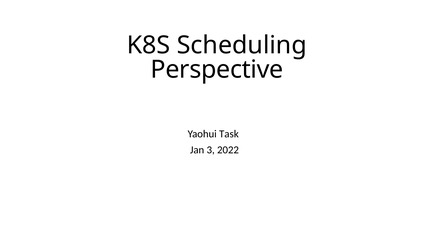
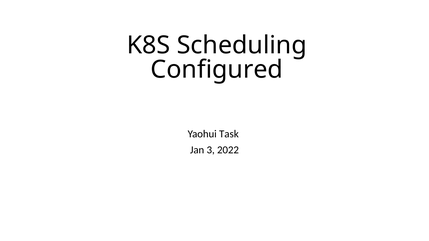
Perspective: Perspective -> Configured
